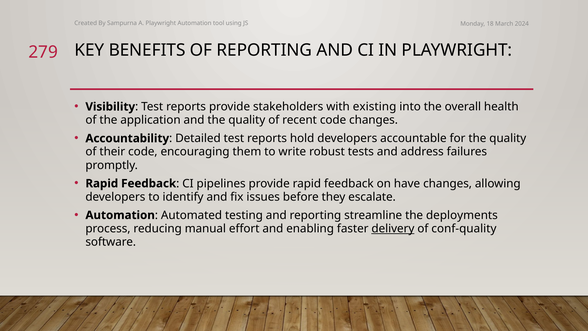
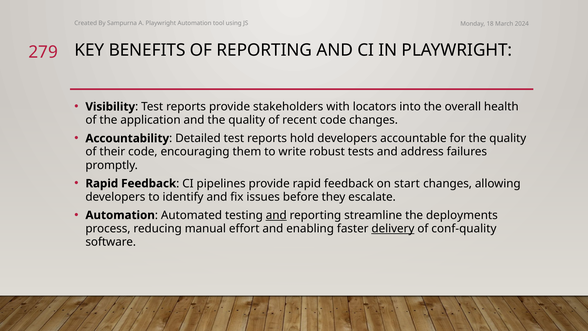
existing: existing -> locators
have: have -> start
and at (276, 215) underline: none -> present
